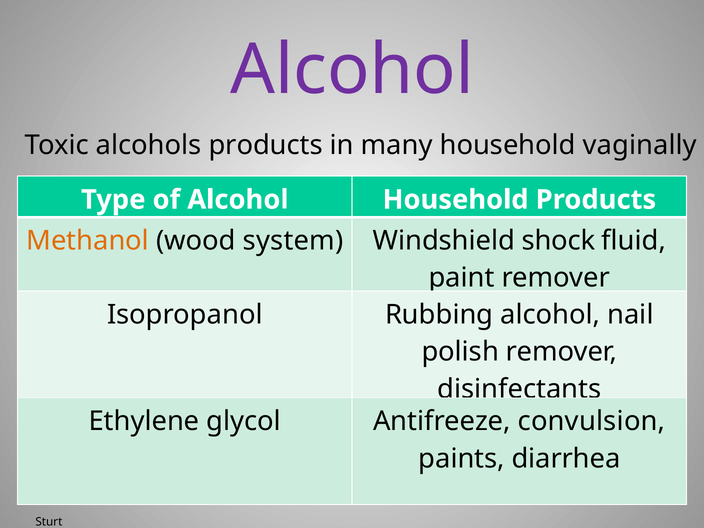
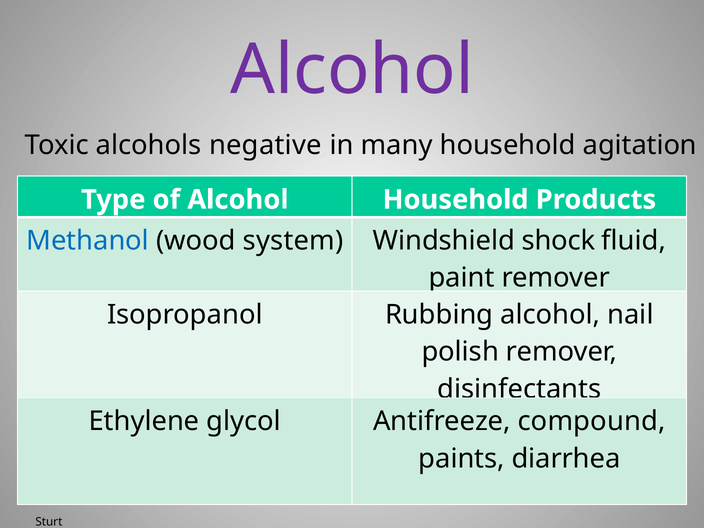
alcohols products: products -> negative
vaginally: vaginally -> agitation
Methanol colour: orange -> blue
convulsion: convulsion -> compound
